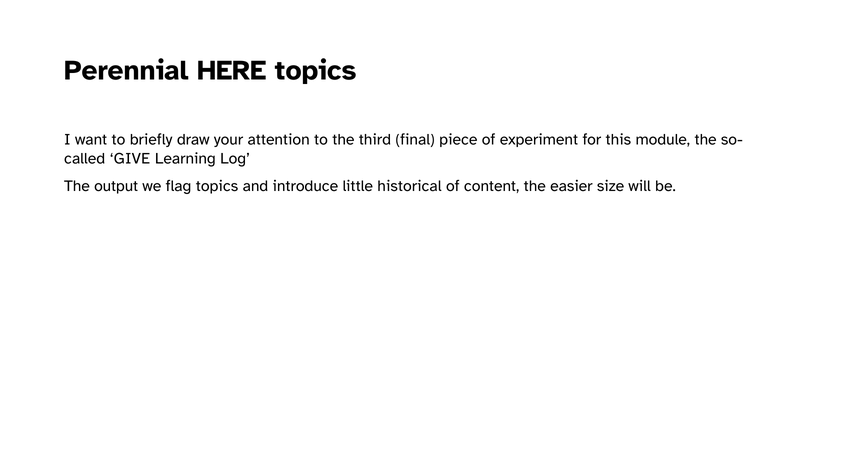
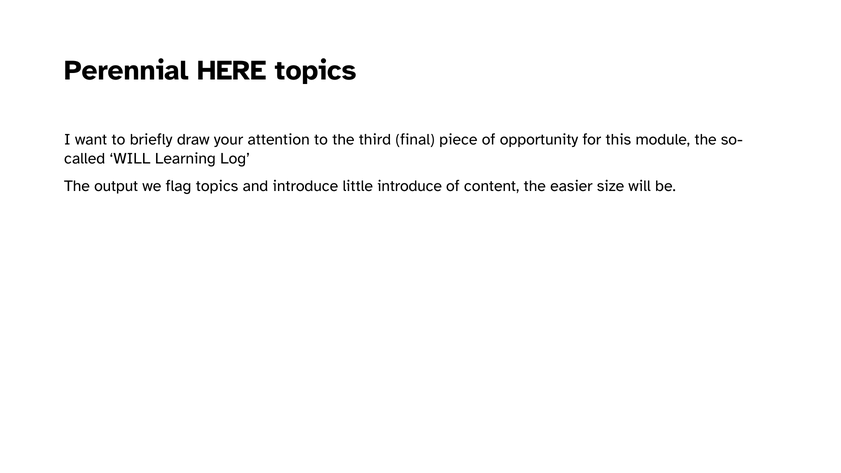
experiment: experiment -> opportunity
GIVE at (130, 159): GIVE -> WILL
little historical: historical -> introduce
